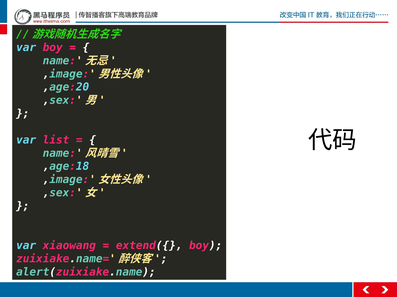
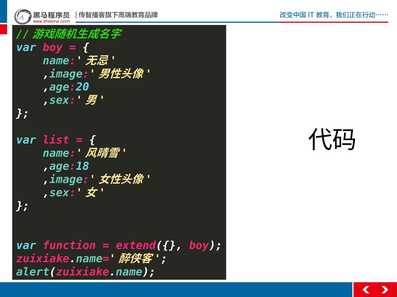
xiaowang: xiaowang -> function
